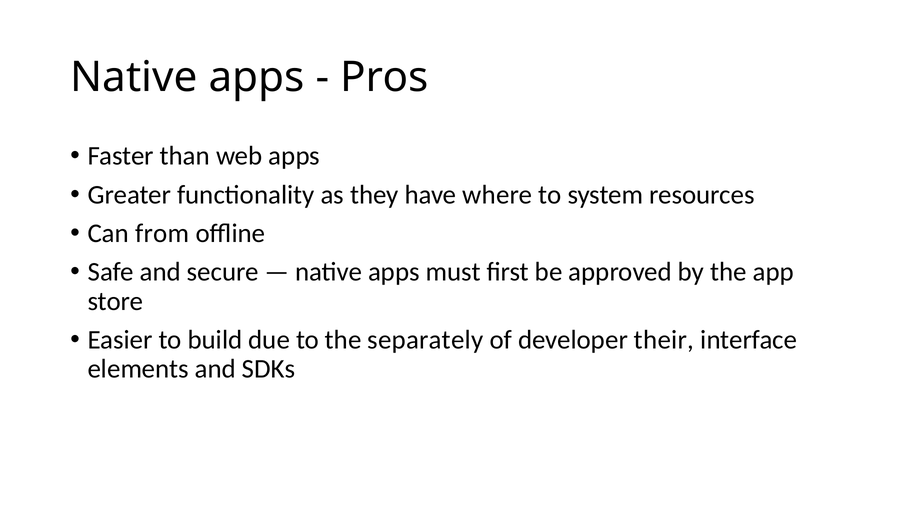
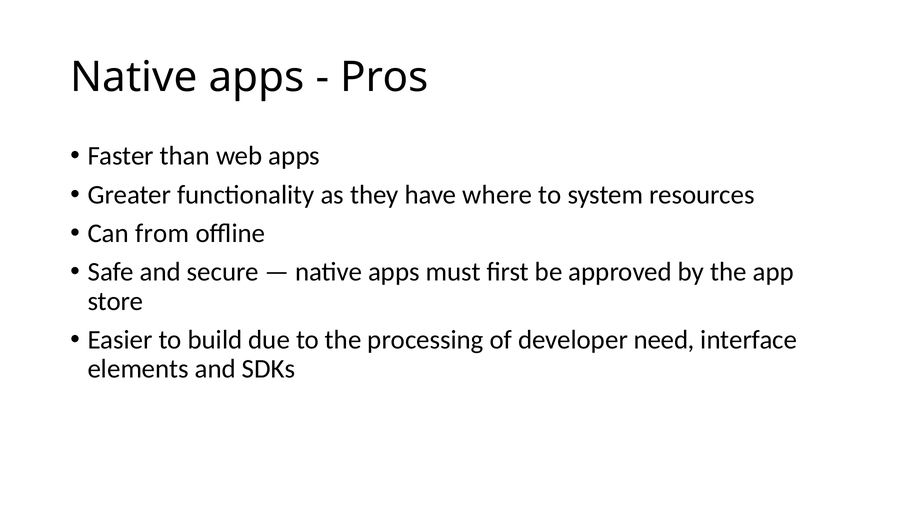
separately: separately -> processing
their: their -> need
